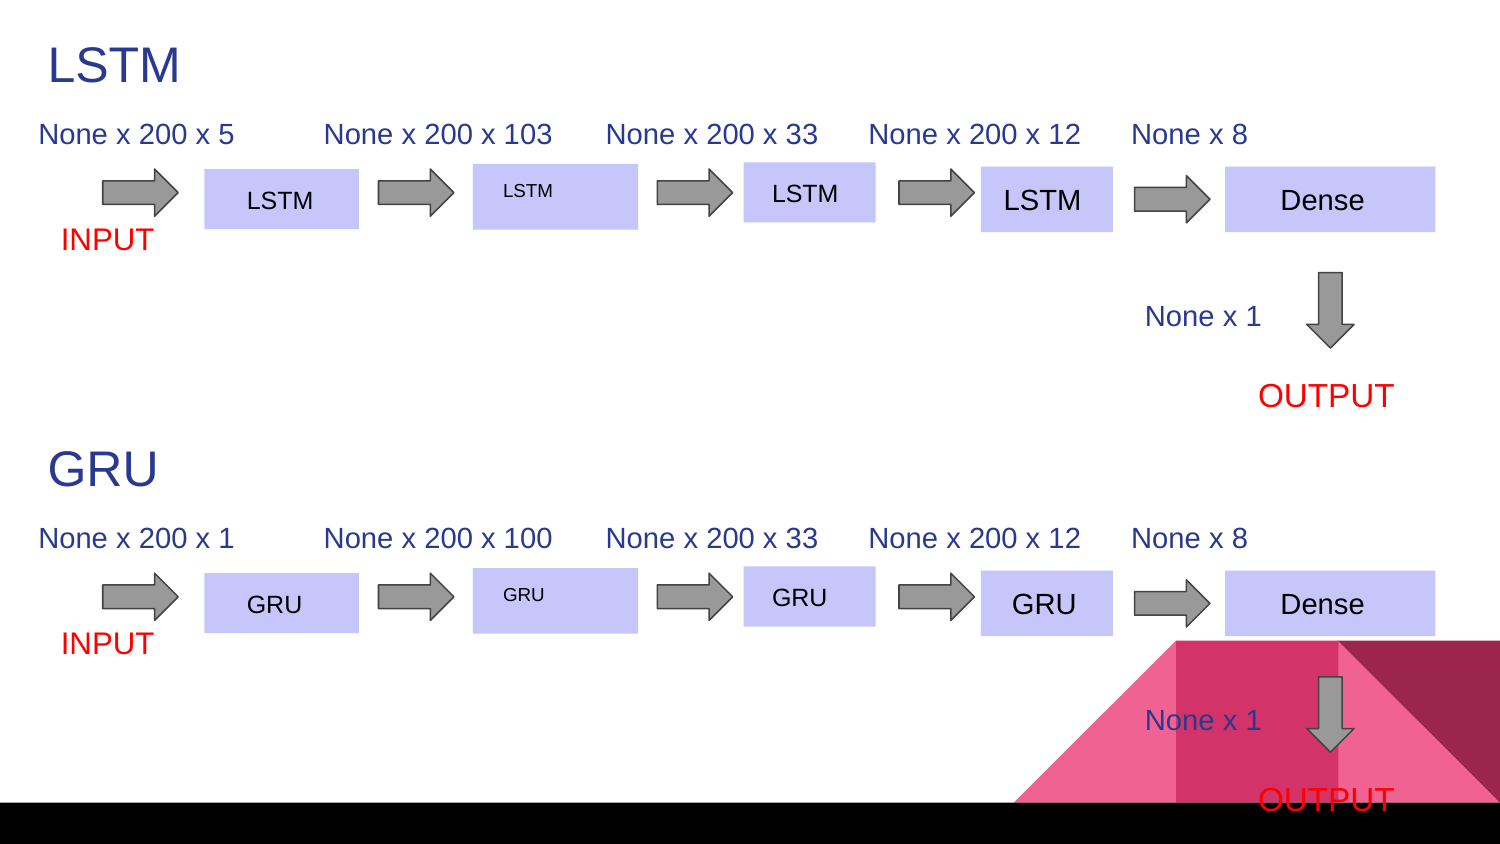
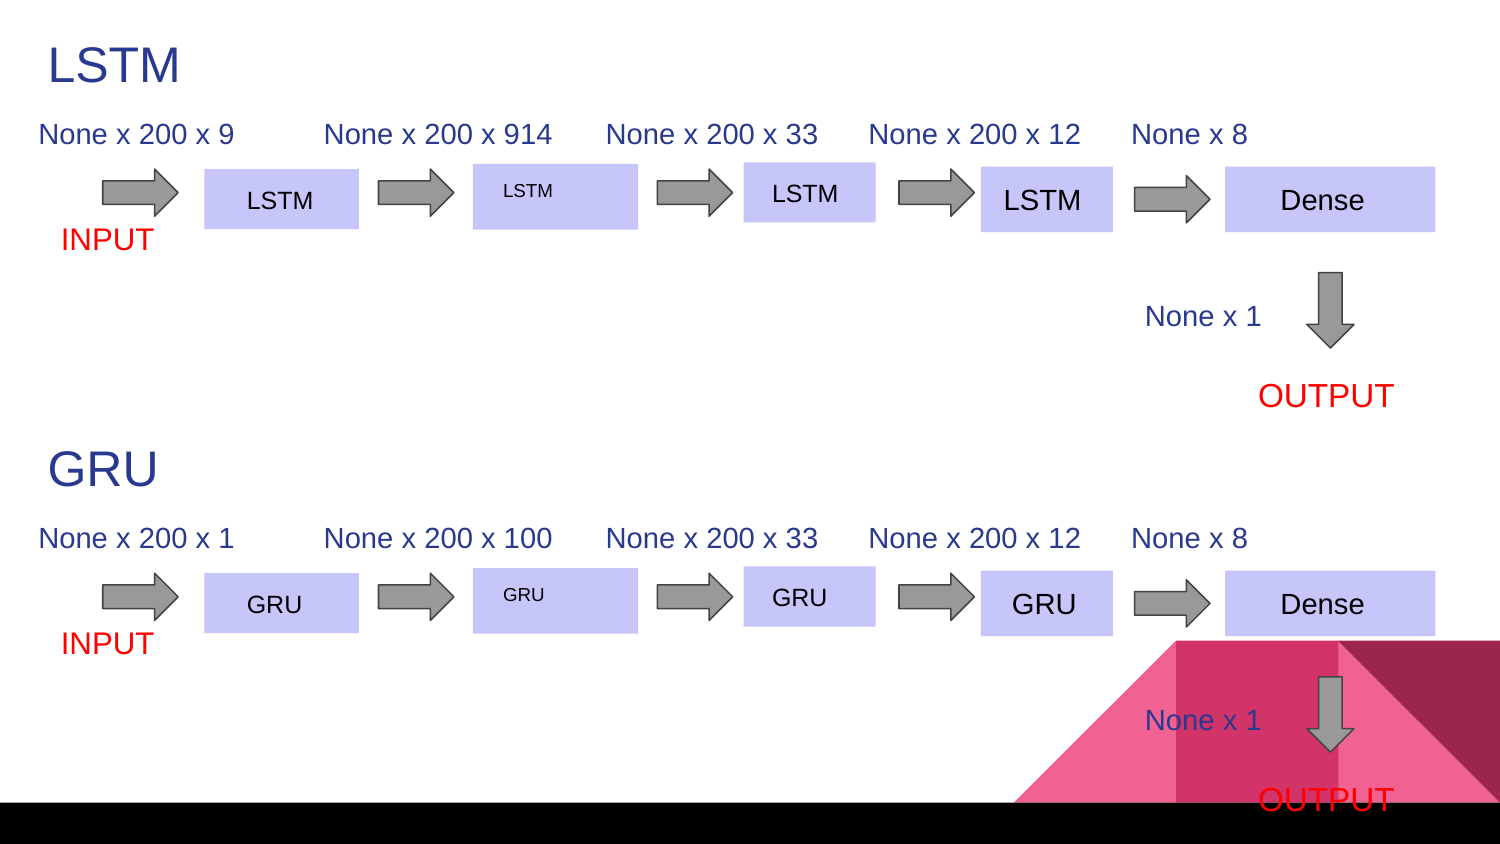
5: 5 -> 9
103: 103 -> 914
